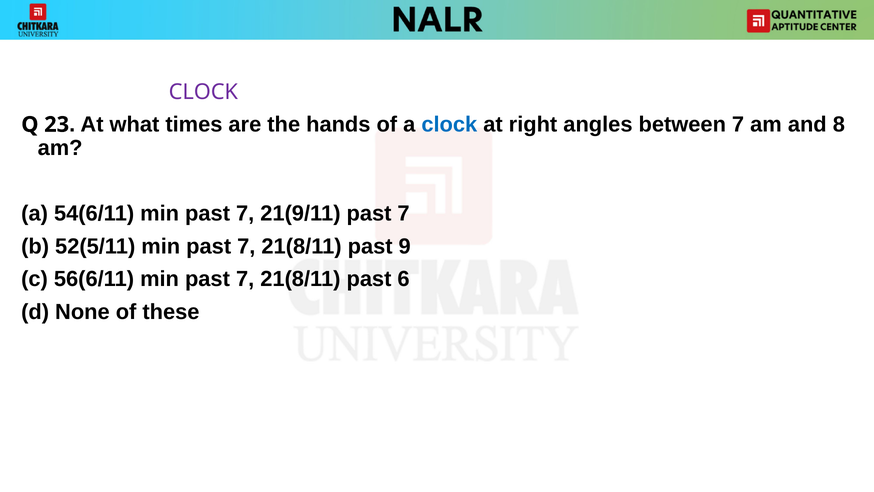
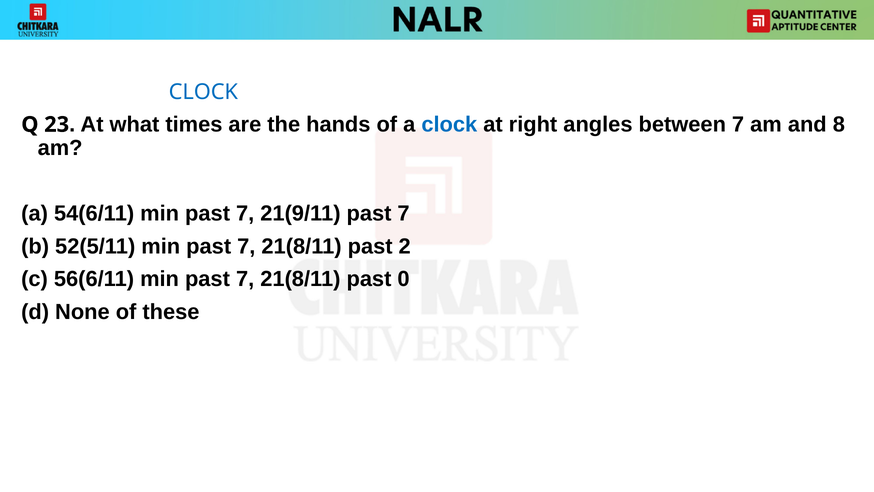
CLOCK at (203, 92) colour: purple -> blue
9: 9 -> 2
6: 6 -> 0
